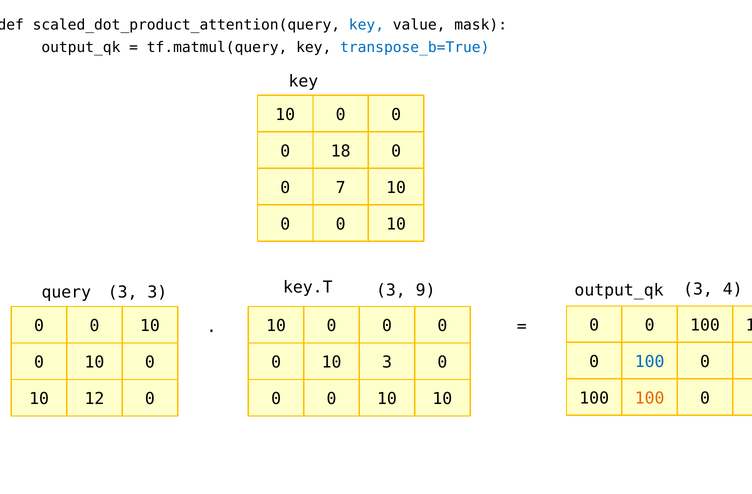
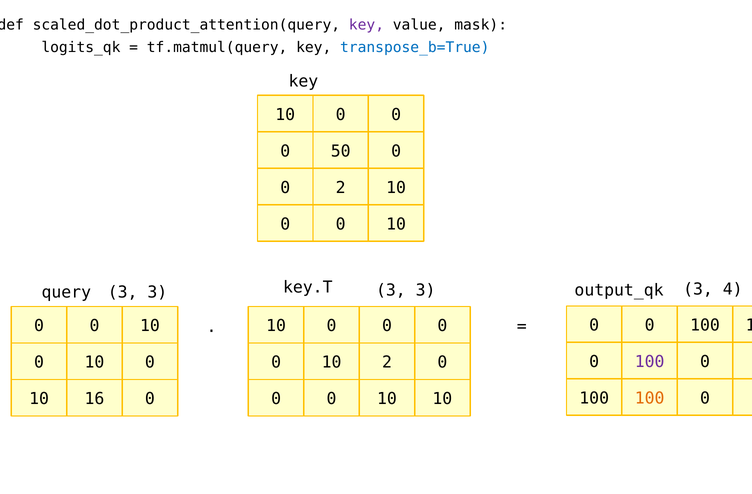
key at (366, 25) colour: blue -> purple
output_qk at (81, 48): output_qk -> logits_qk
18: 18 -> 50
0 7: 7 -> 2
3 3 3 9: 9 -> 3
100 at (650, 362) colour: blue -> purple
3 at (387, 362): 3 -> 2
12: 12 -> 16
